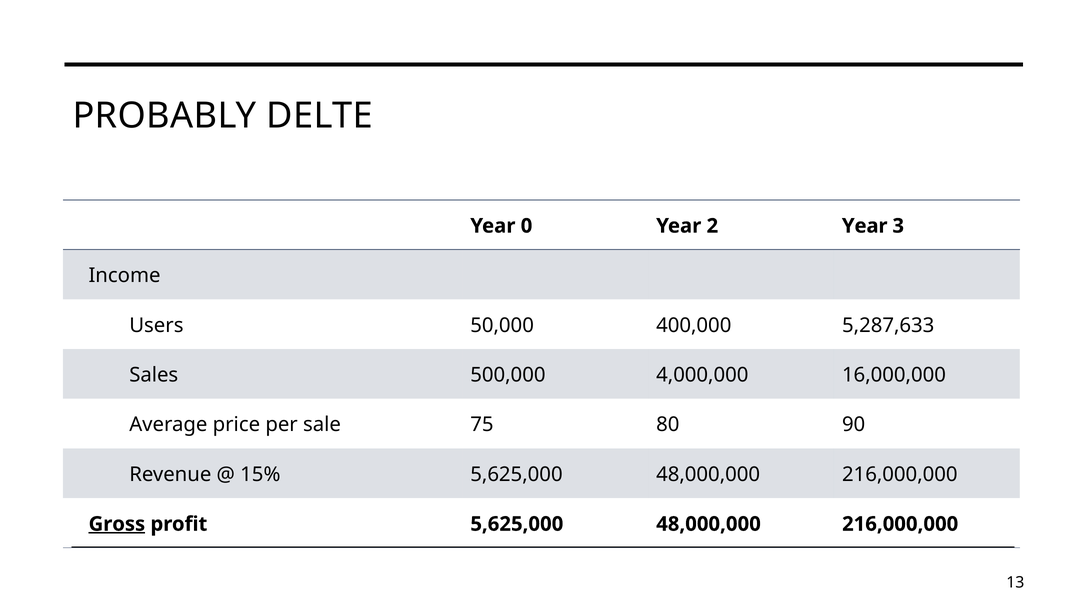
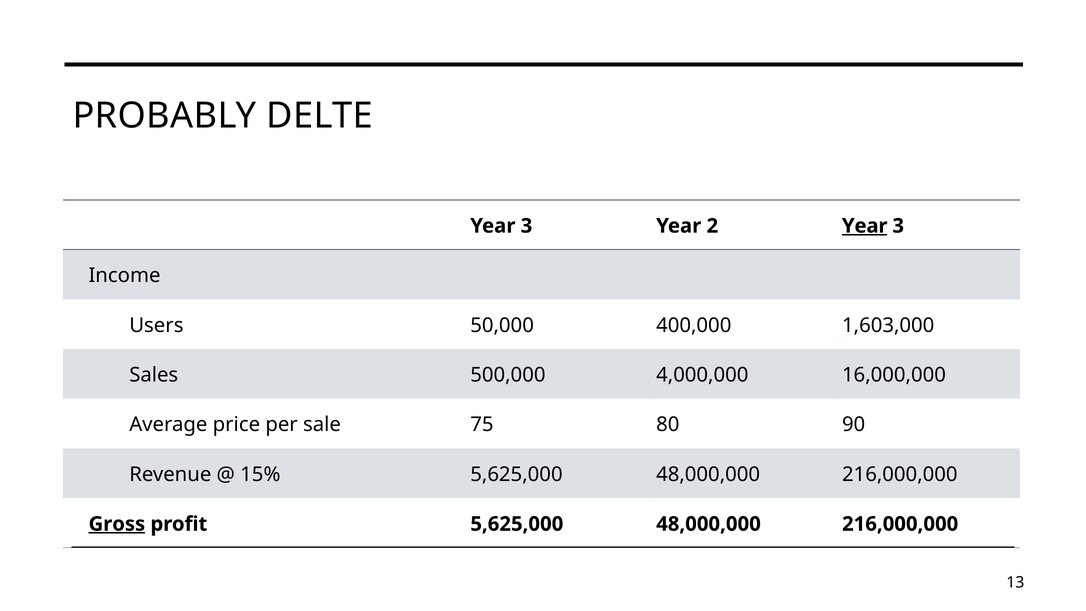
0 at (527, 226): 0 -> 3
Year at (865, 226) underline: none -> present
5,287,633: 5,287,633 -> 1,603,000
